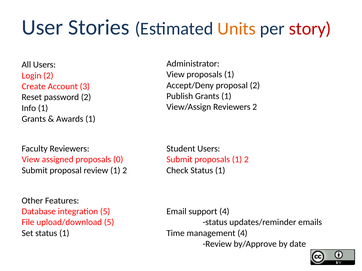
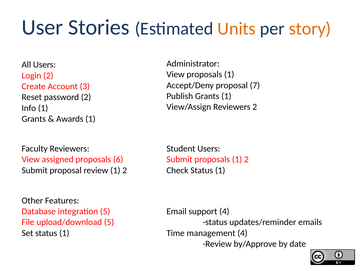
story colour: red -> orange
proposal 2: 2 -> 7
0: 0 -> 6
